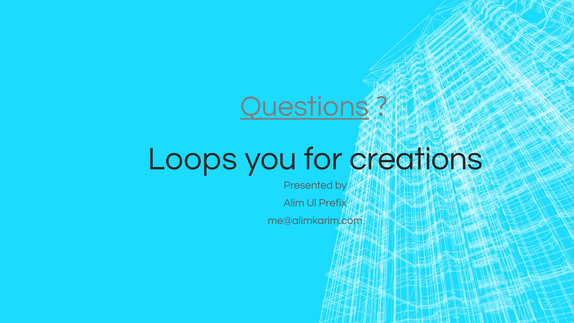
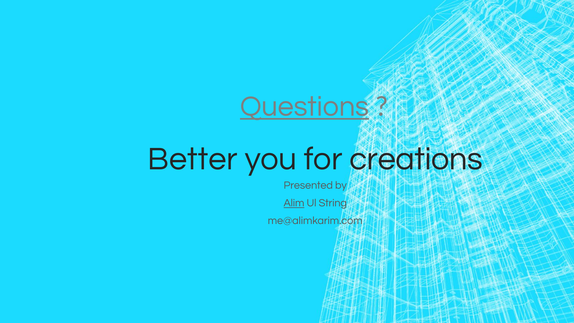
Loops: Loops -> Better
Alim underline: none -> present
Prefix: Prefix -> String
